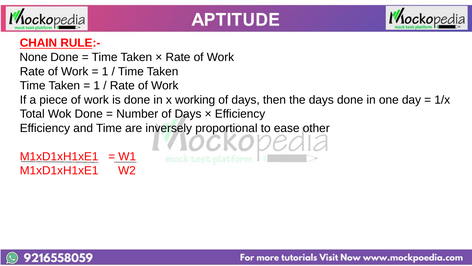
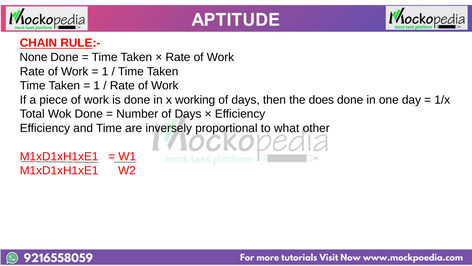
the days: days -> does
ease: ease -> what
